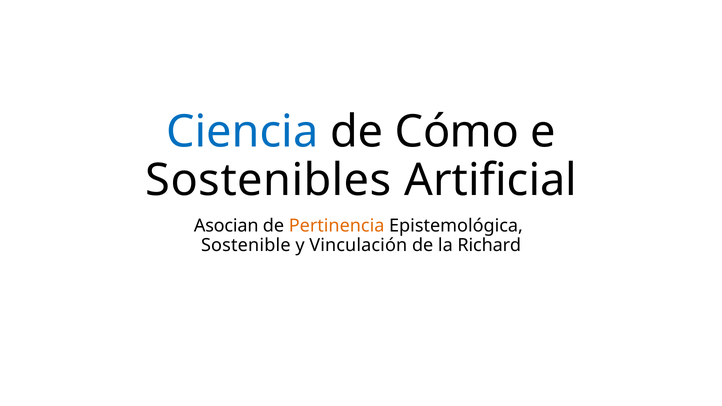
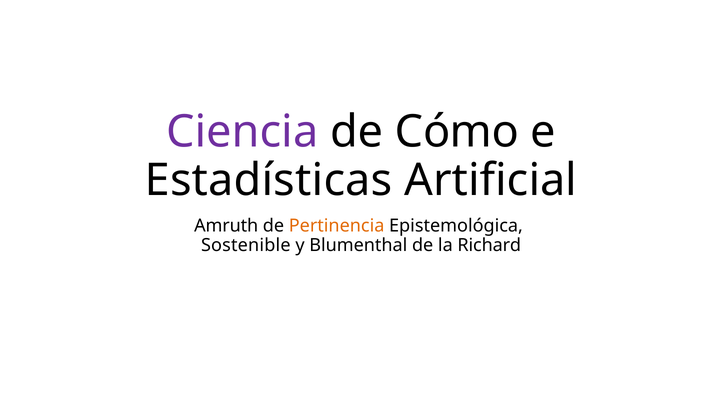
Ciencia colour: blue -> purple
Sostenibles: Sostenibles -> Estadísticas
Asocian: Asocian -> Amruth
Vinculación: Vinculación -> Blumenthal
